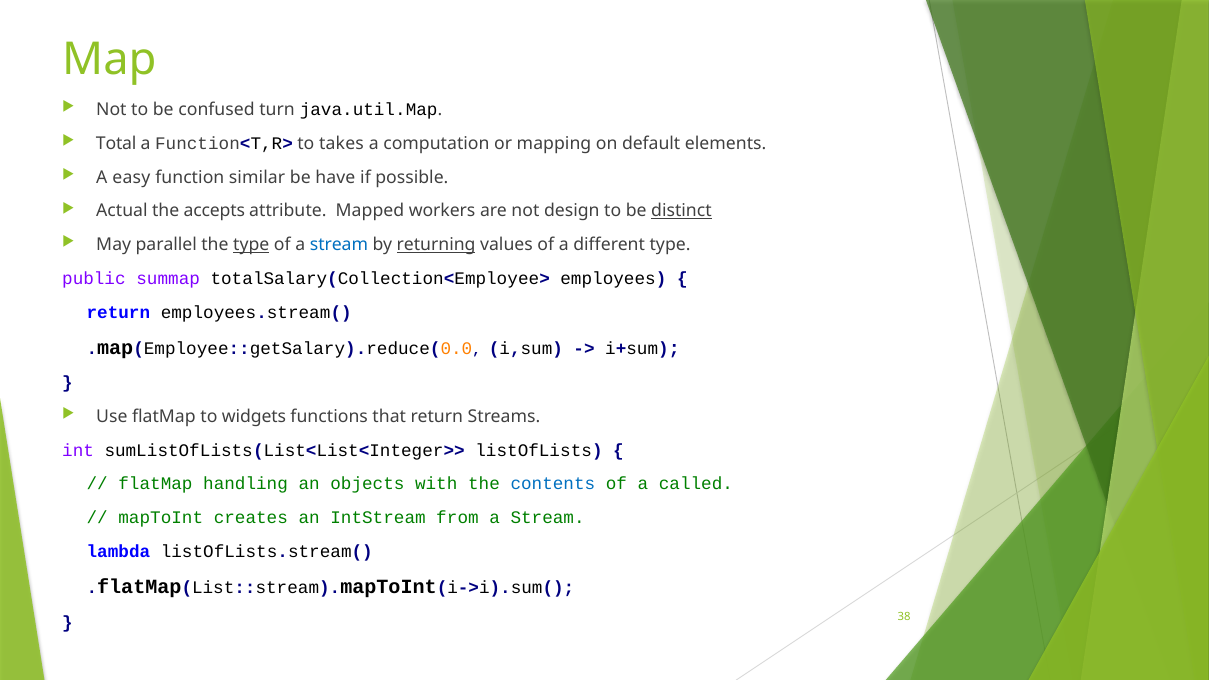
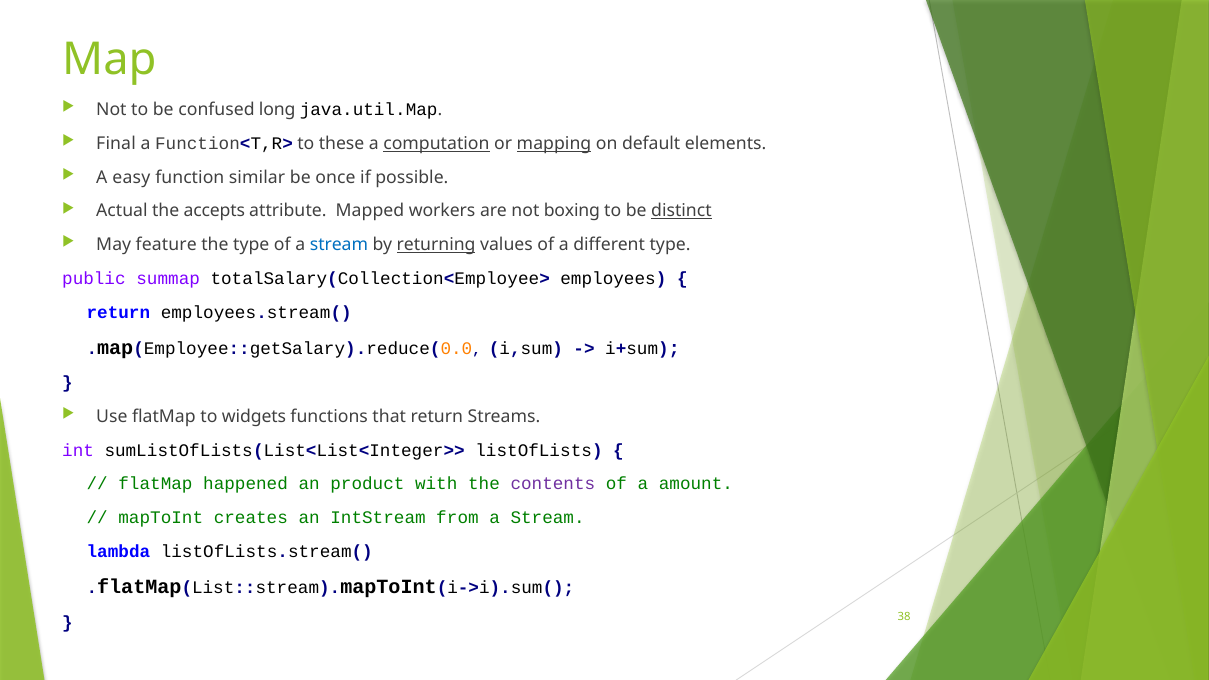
turn: turn -> long
Total: Total -> Final
takes: takes -> these
computation underline: none -> present
mapping underline: none -> present
have: have -> once
design: design -> boxing
parallel: parallel -> feature
type at (251, 245) underline: present -> none
handling: handling -> happened
objects: objects -> product
contents colour: blue -> purple
called: called -> amount
